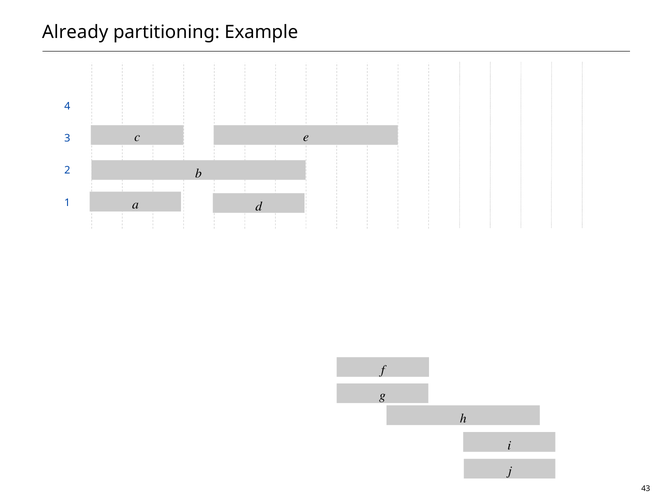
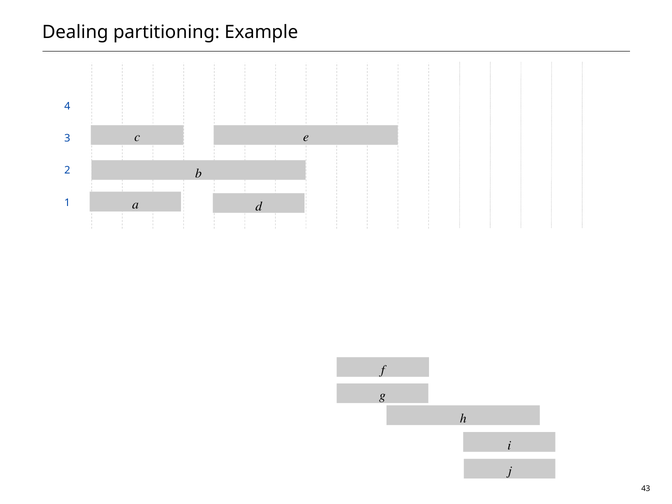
Already: Already -> Dealing
